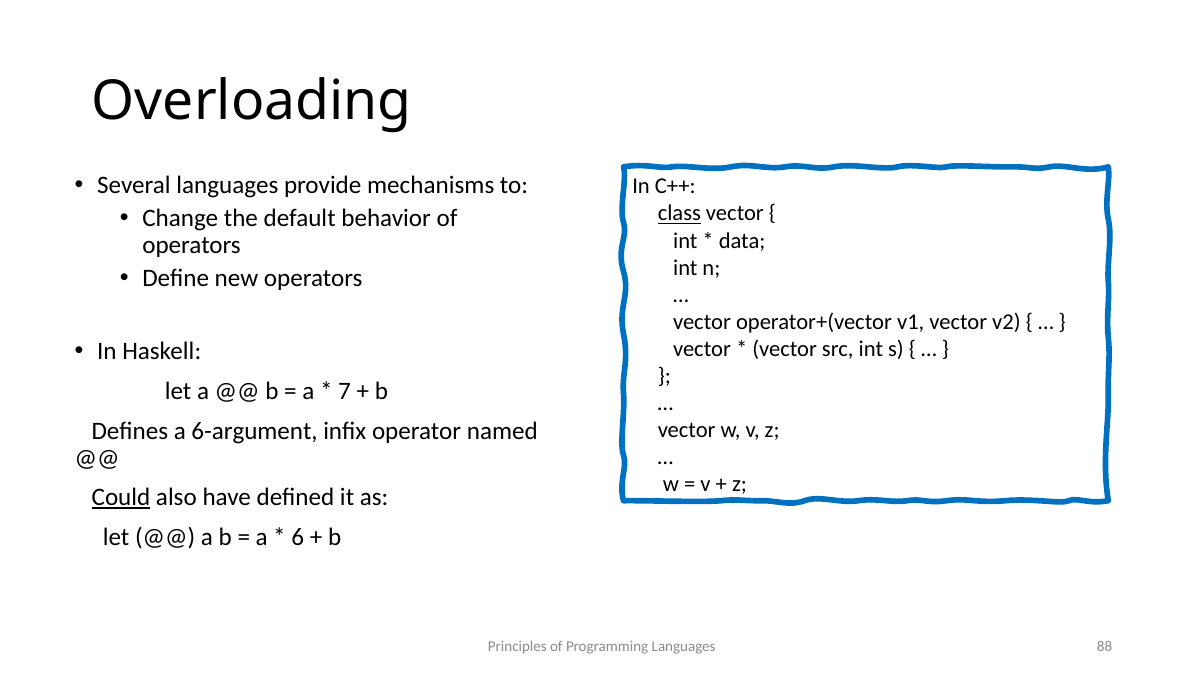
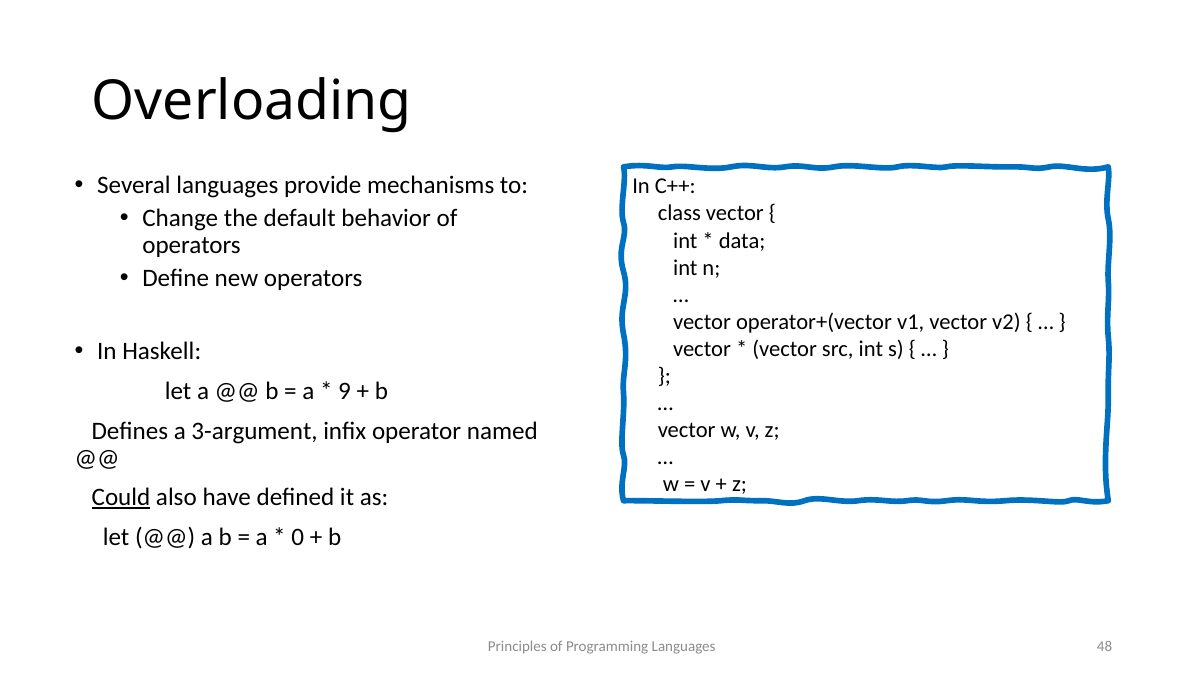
class underline: present -> none
7: 7 -> 9
6-argument: 6-argument -> 3-argument
6: 6 -> 0
88: 88 -> 48
